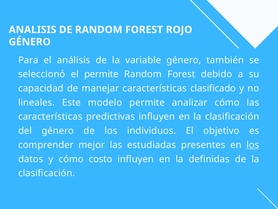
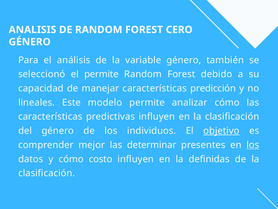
ROJO: ROJO -> CERO
clasificado: clasificado -> predicción
objetivo underline: none -> present
estudiadas: estudiadas -> determinar
